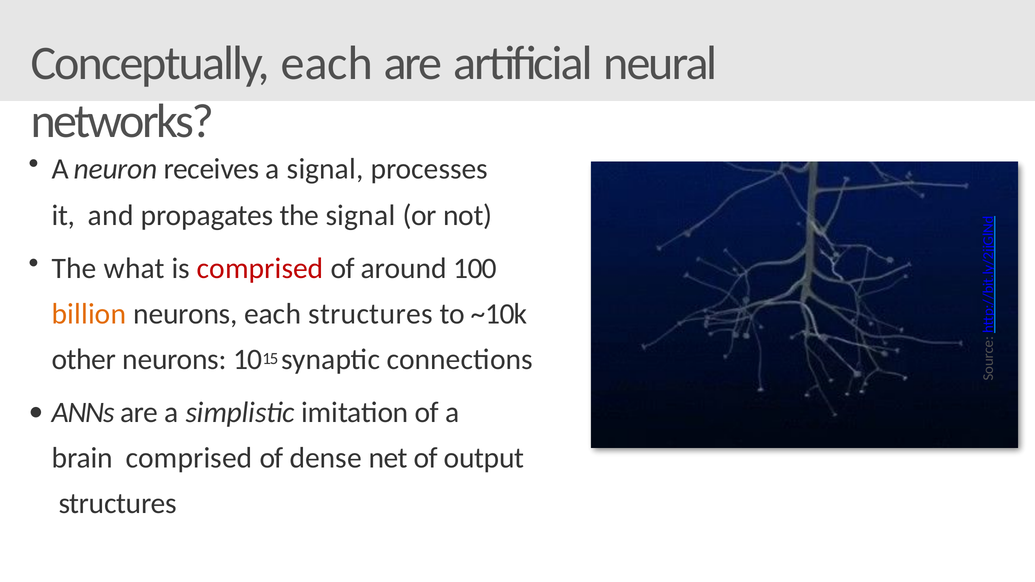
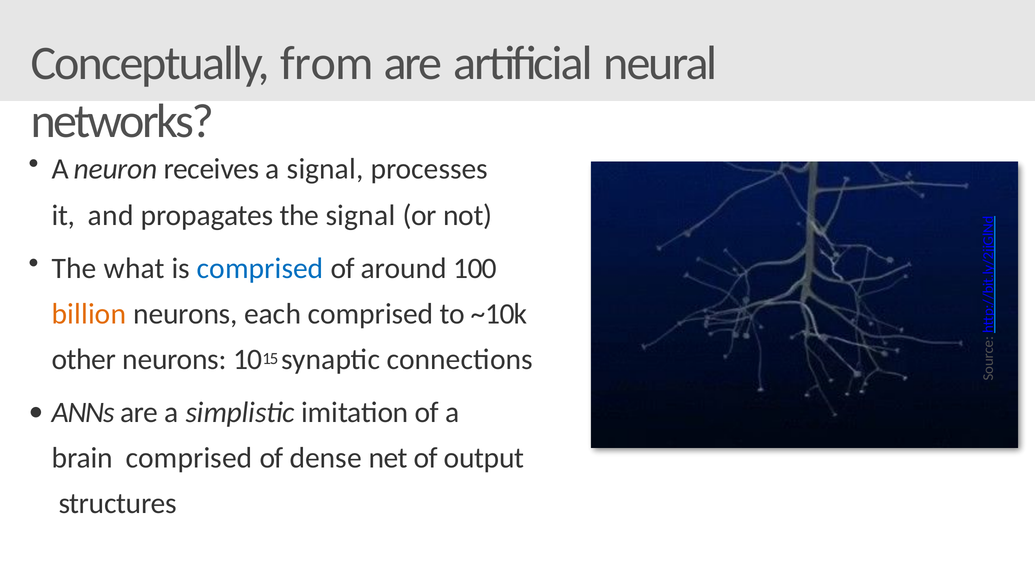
Conceptually each: each -> from
comprised at (260, 268) colour: red -> blue
each structures: structures -> comprised
